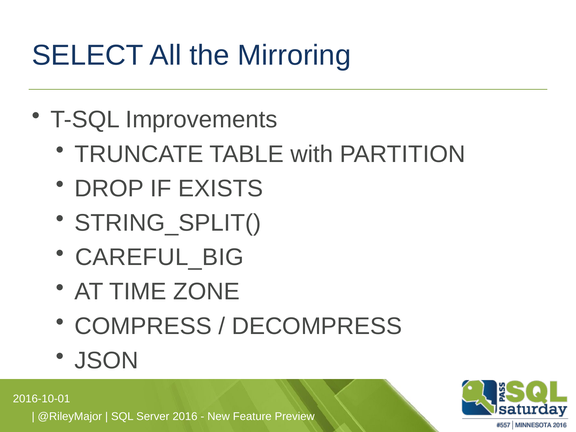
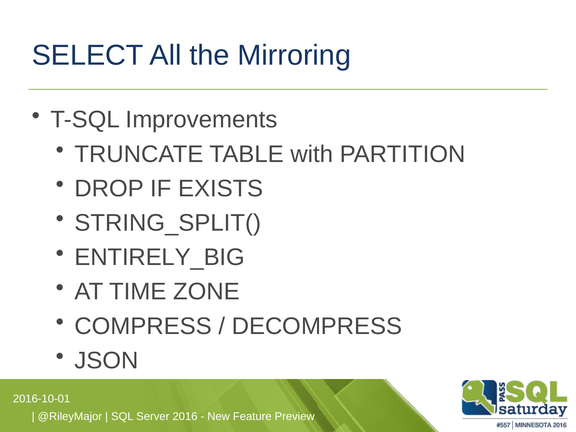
CAREFUL_BIG: CAREFUL_BIG -> ENTIRELY_BIG
